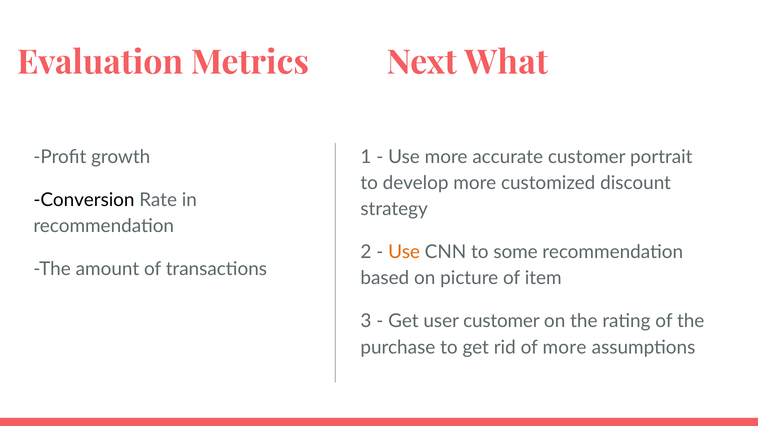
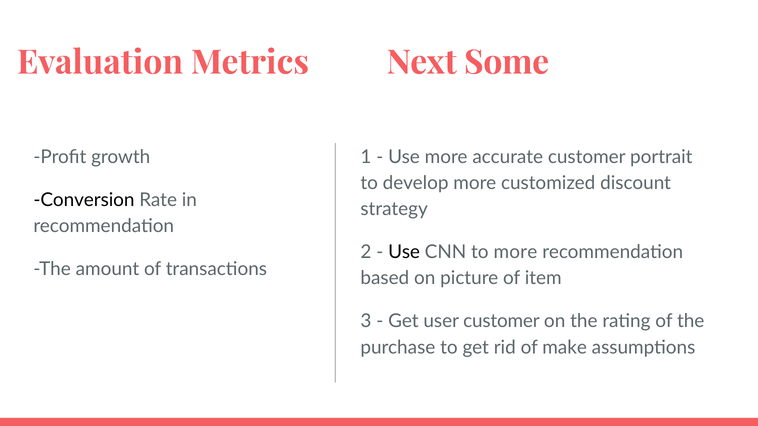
What: What -> Some
Use at (404, 252) colour: orange -> black
to some: some -> more
of more: more -> make
